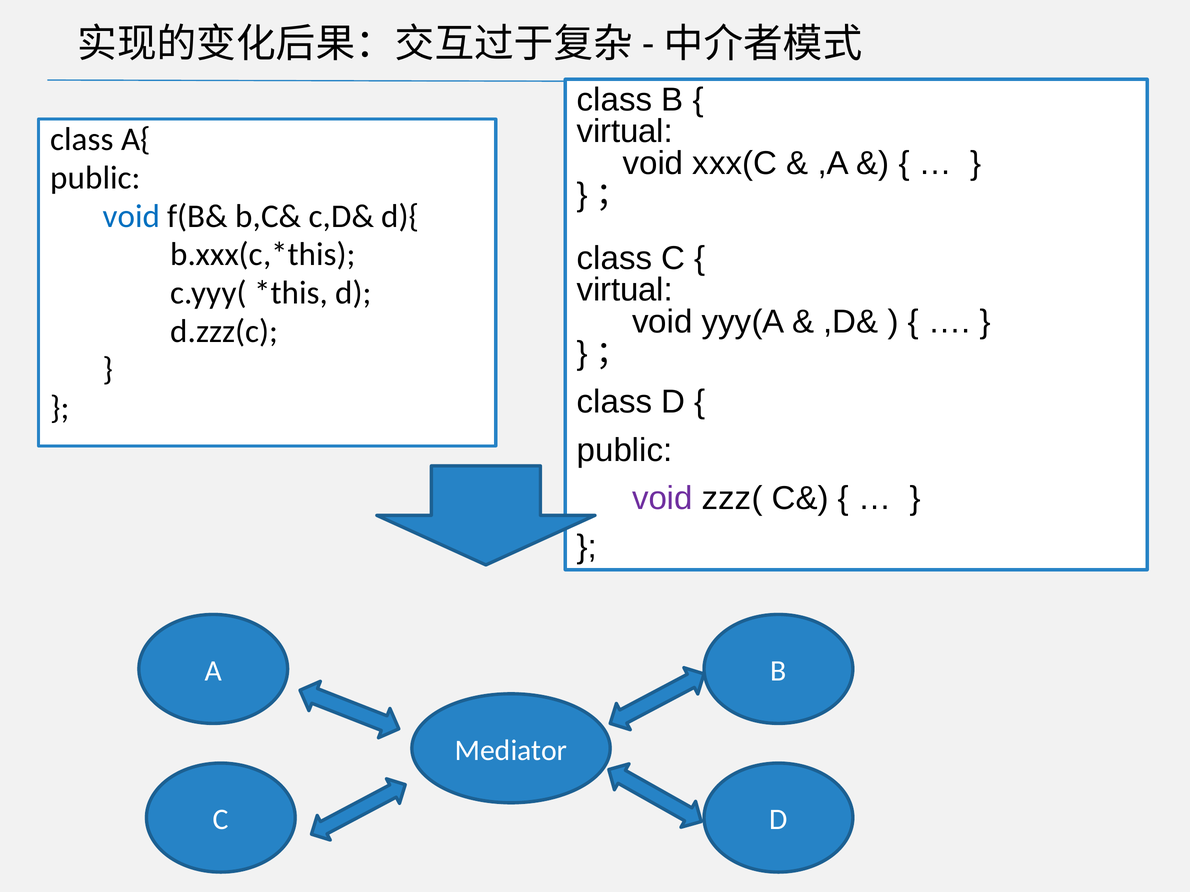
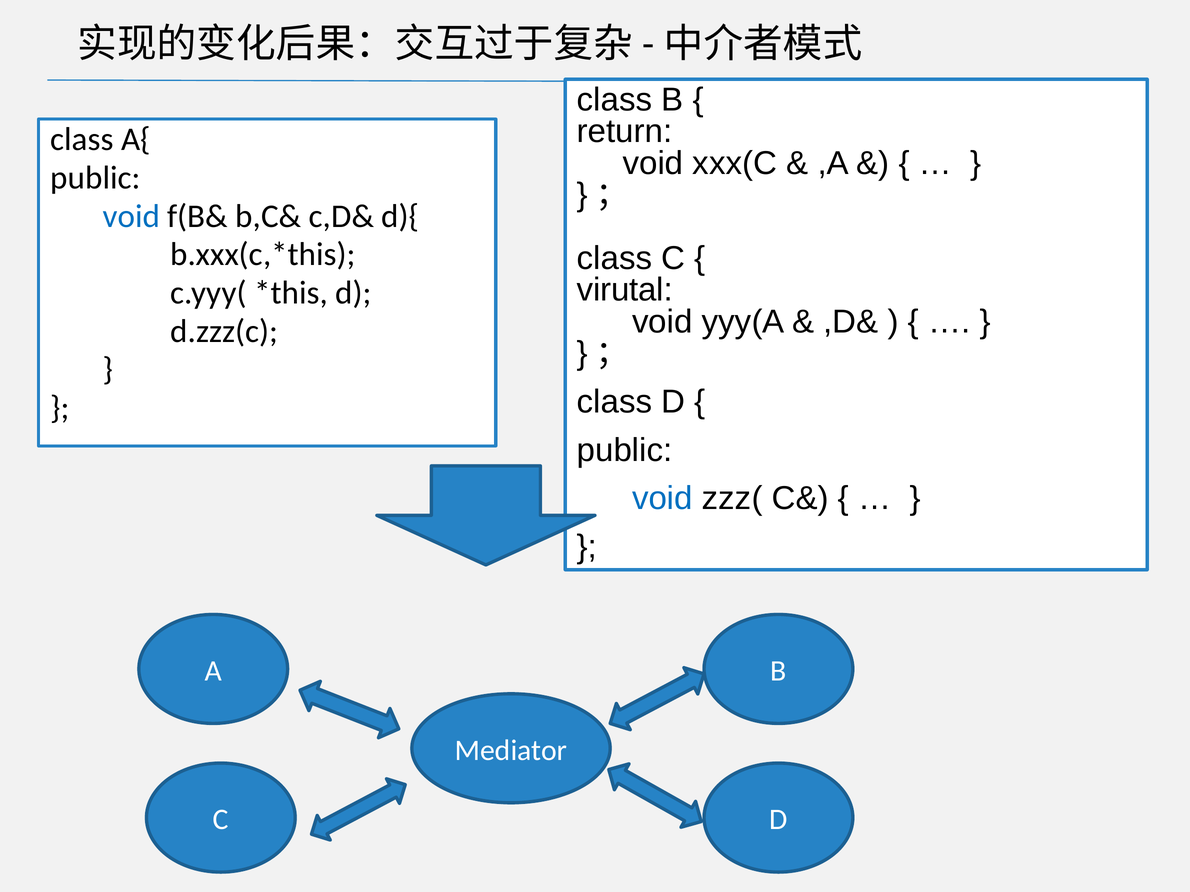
virtual at (625, 131): virtual -> return
virtual at (625, 290): virtual -> virutal
void at (662, 499) colour: purple -> blue
